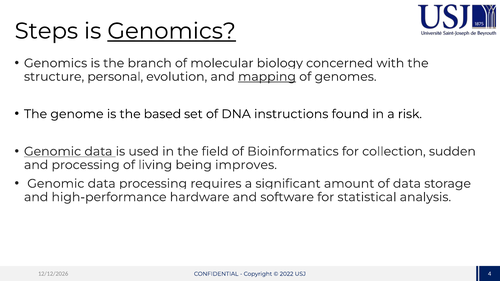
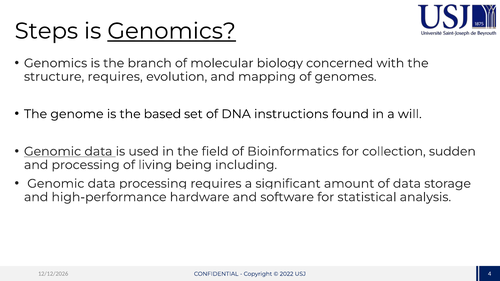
structure personal: personal -> requires
mapping underline: present -> none
risk: risk -> will
improves: improves -> including
